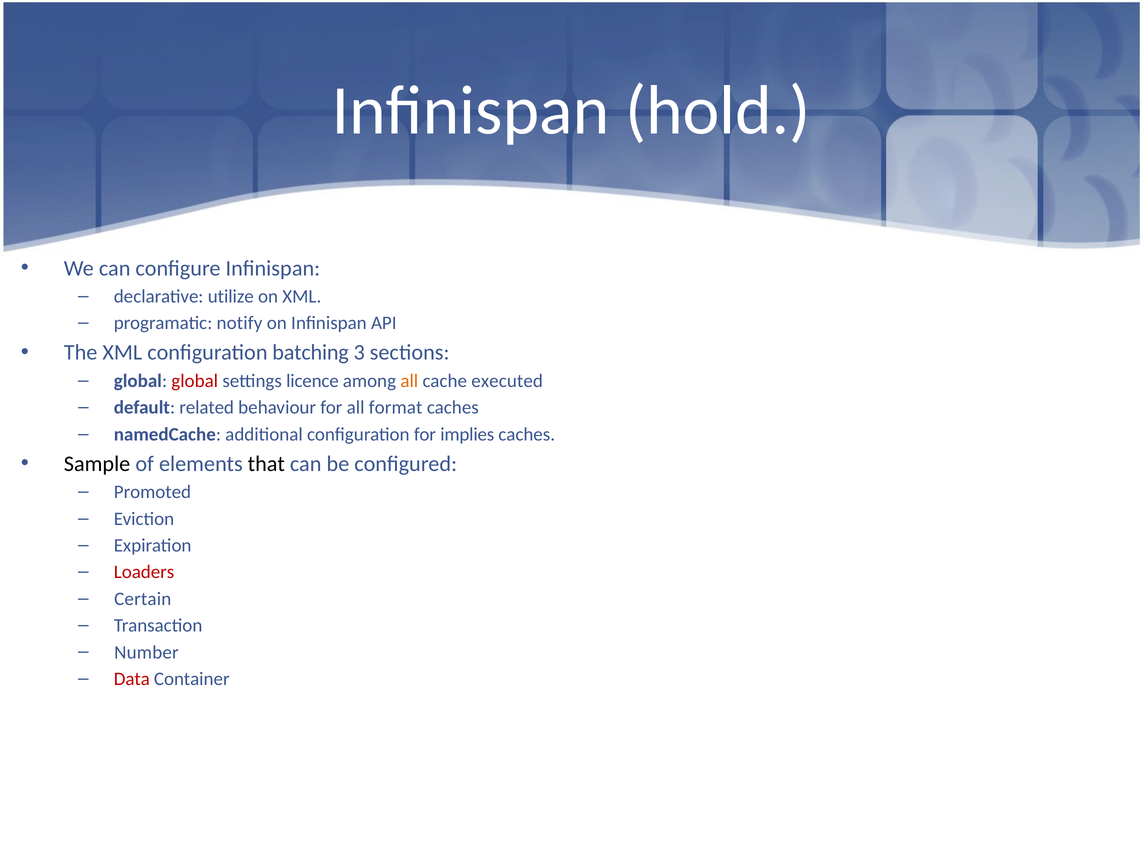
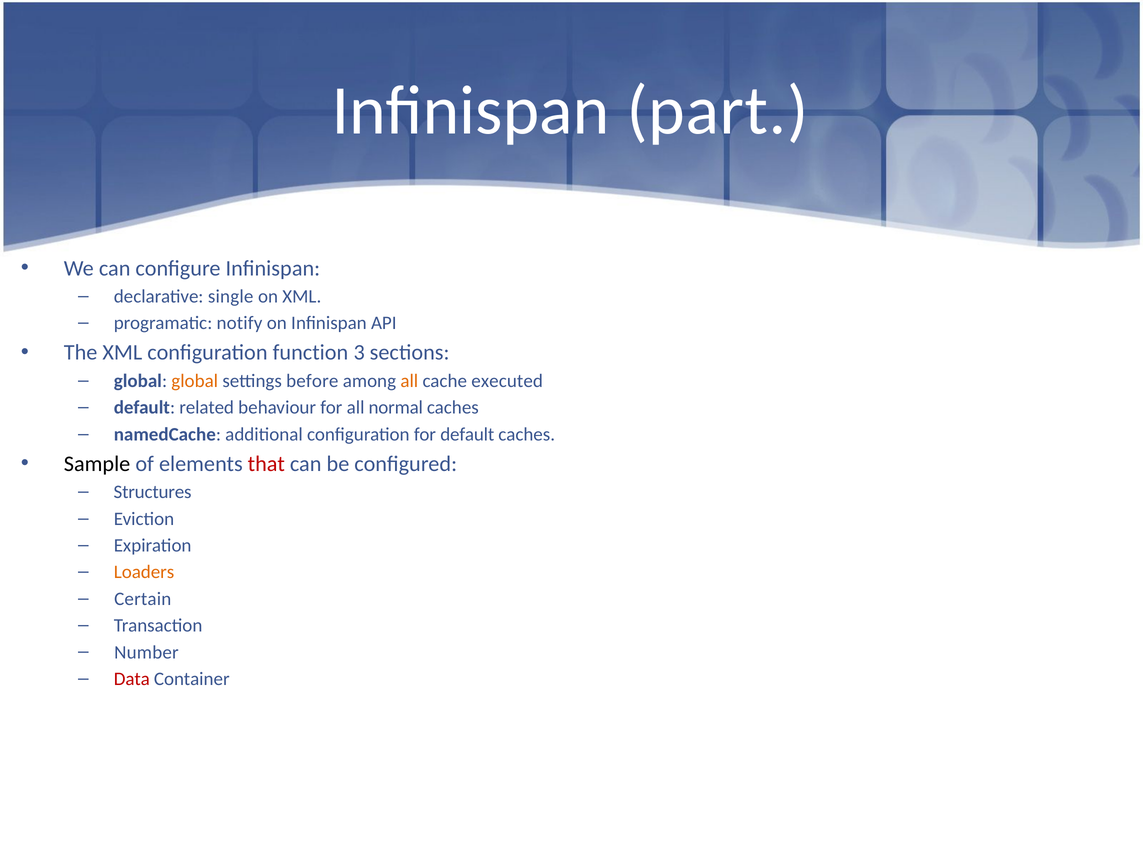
hold: hold -> part
utilize: utilize -> single
batching: batching -> function
global at (195, 381) colour: red -> orange
licence: licence -> before
format: format -> normal
for implies: implies -> default
that colour: black -> red
Promoted: Promoted -> Structures
Loaders colour: red -> orange
